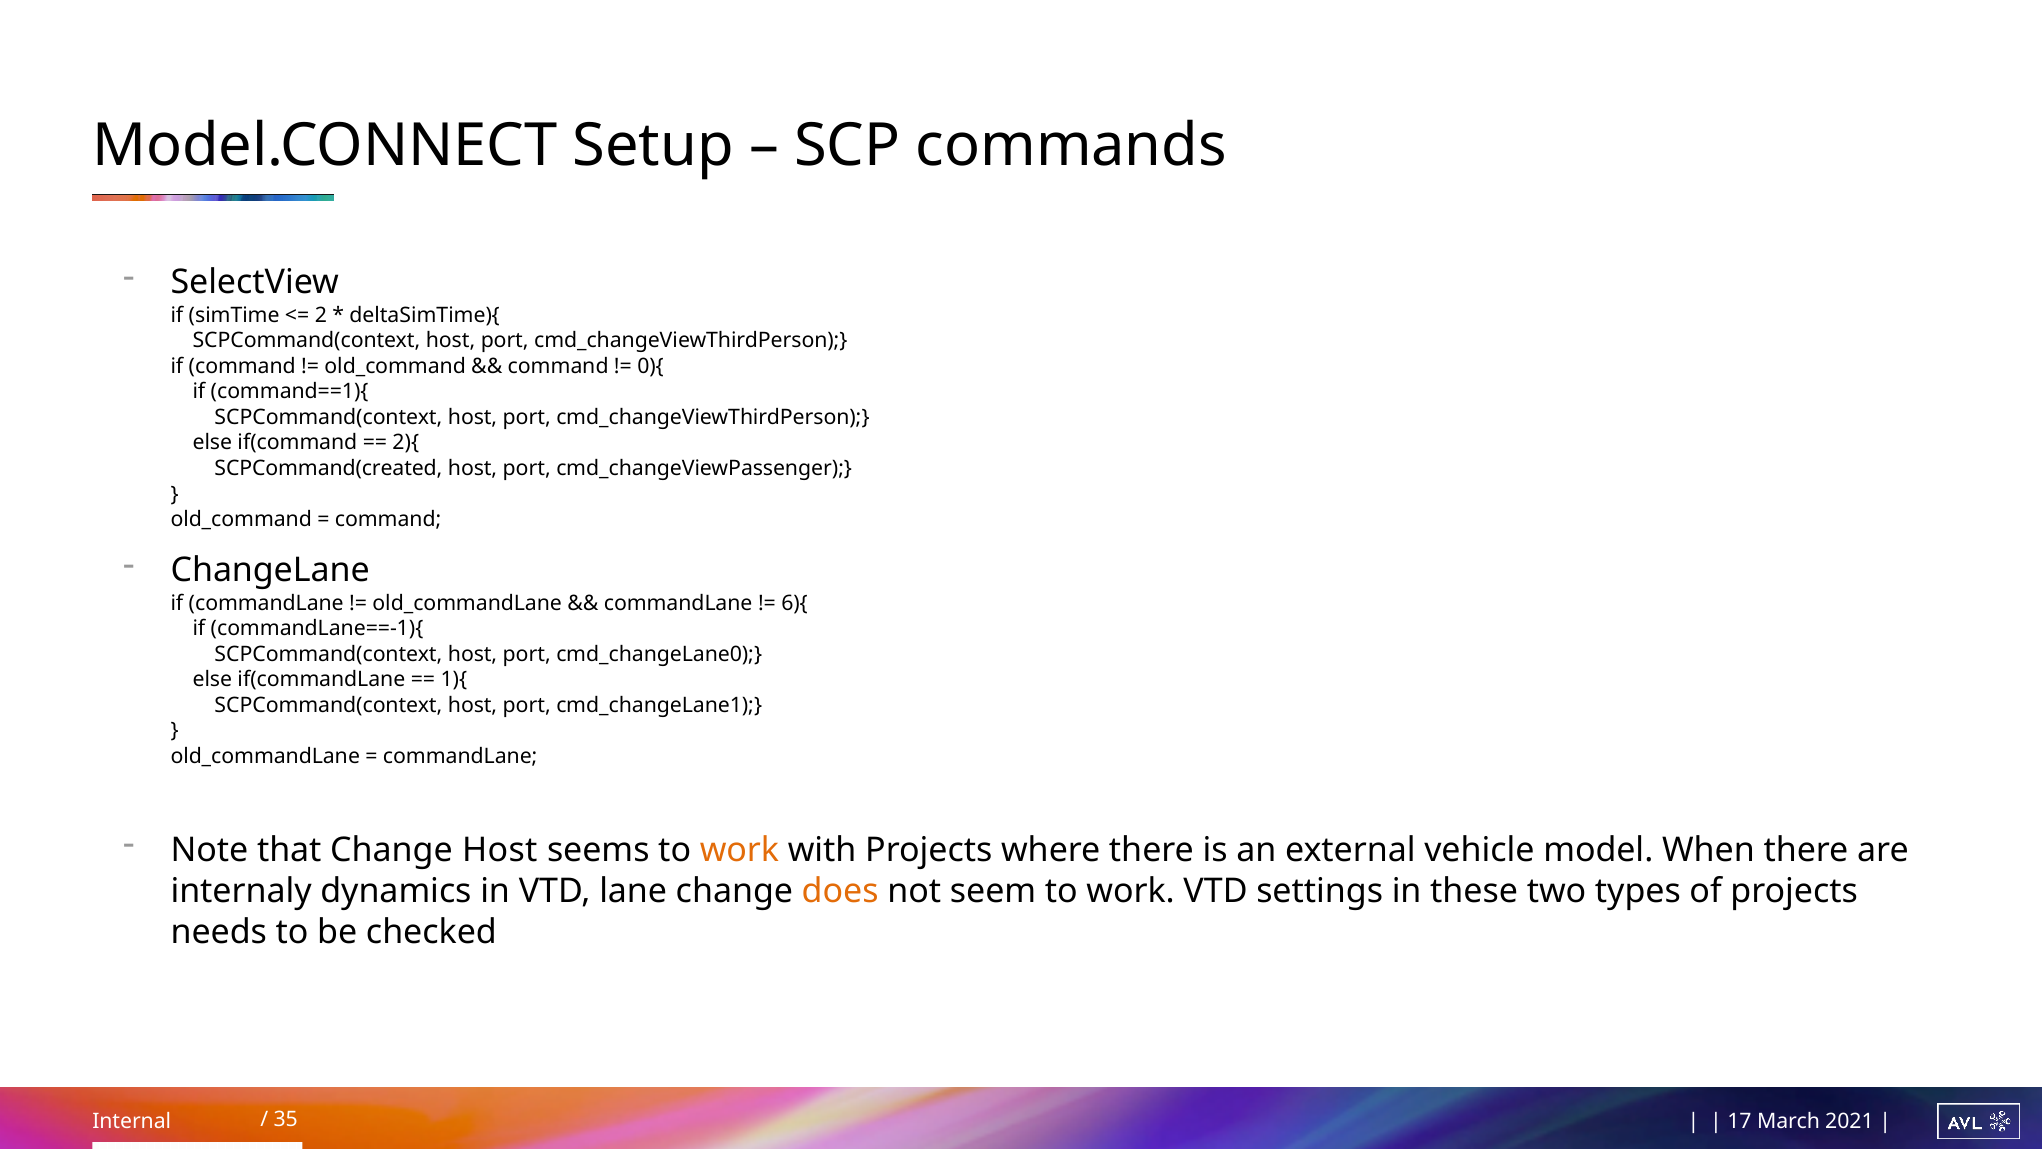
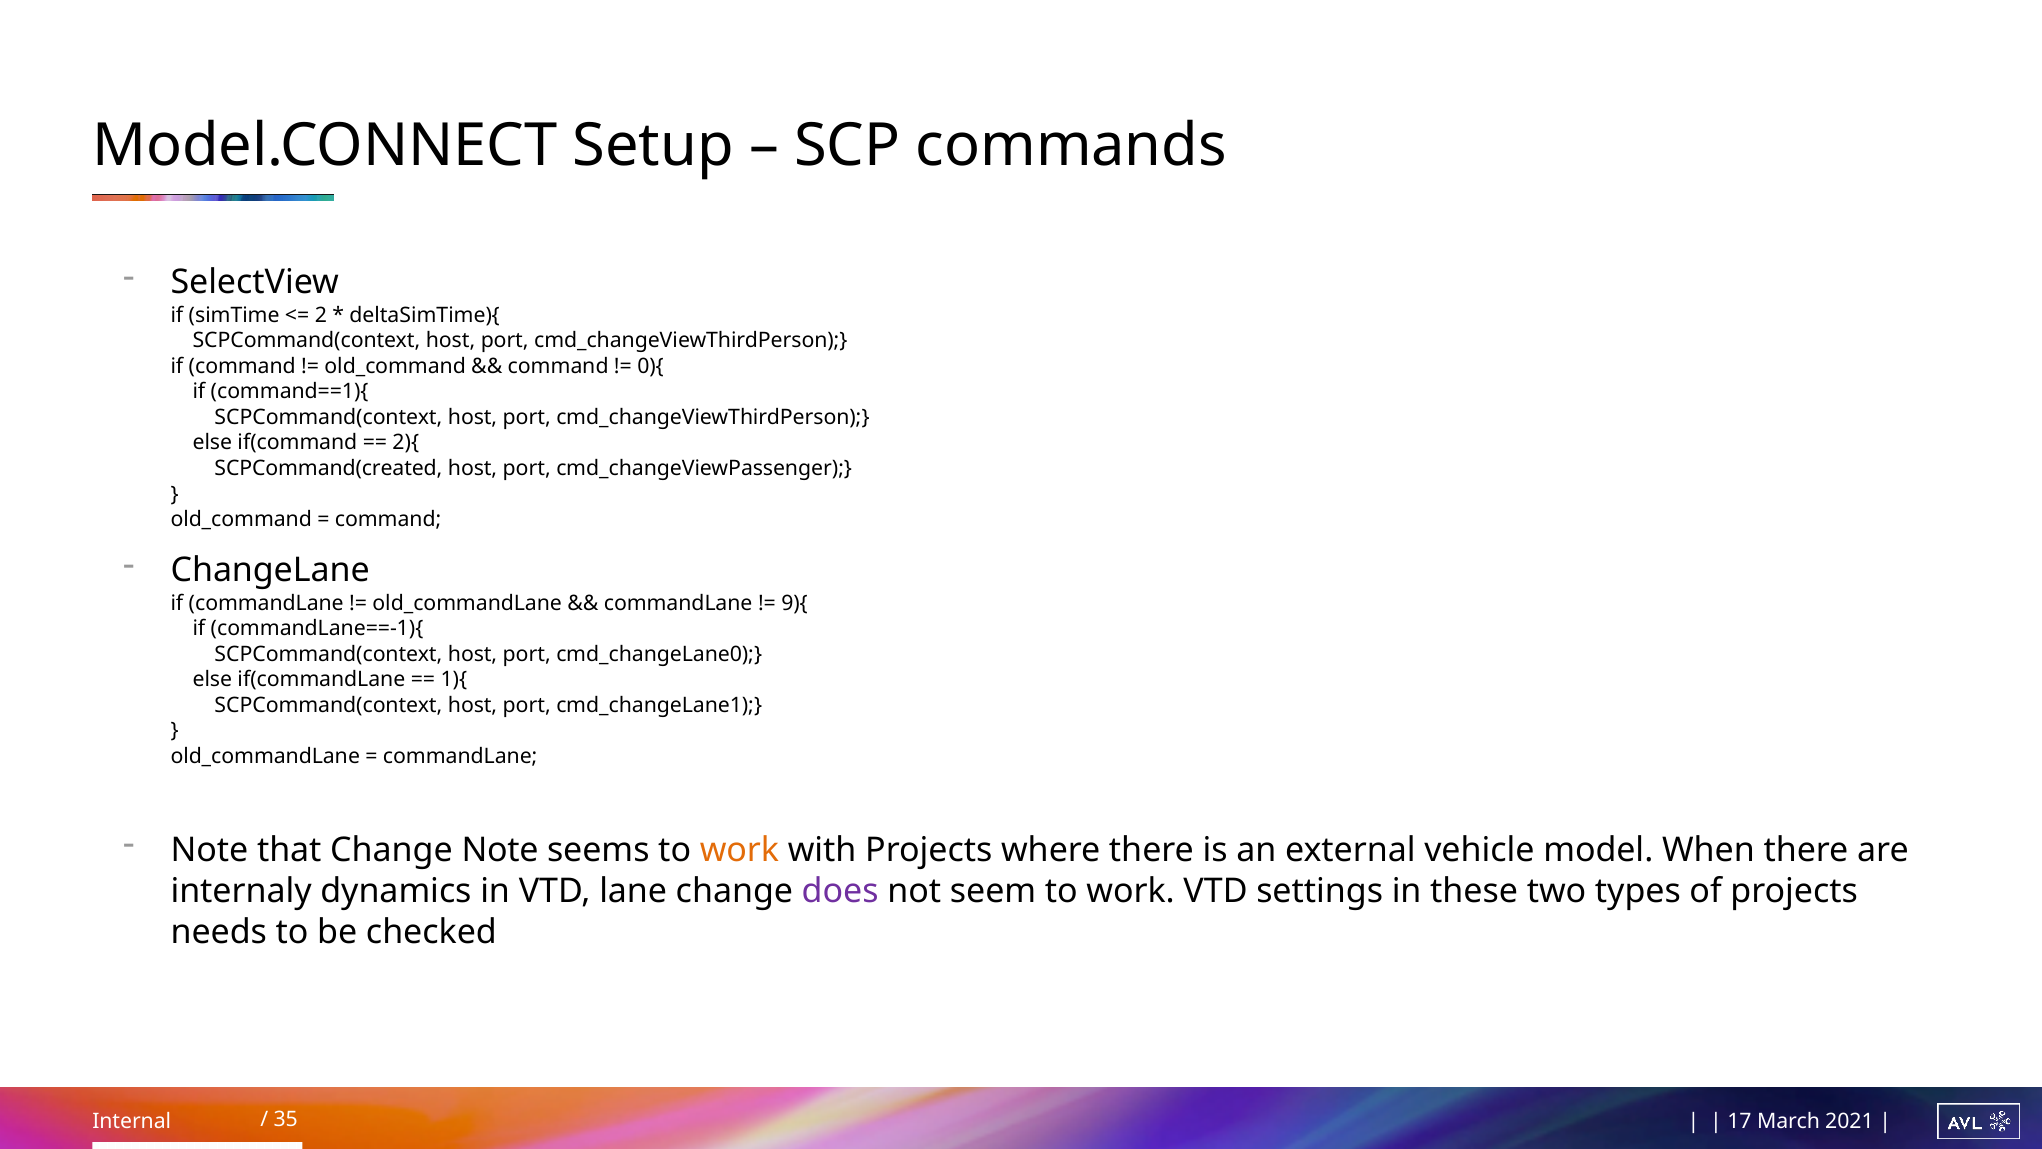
6){: 6){ -> 9){
Change Host: Host -> Note
does colour: orange -> purple
